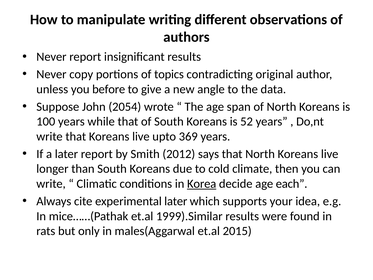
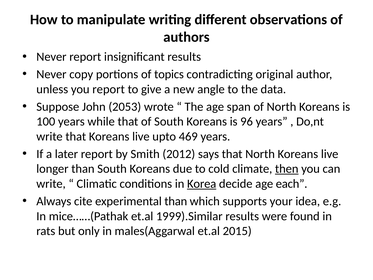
you before: before -> report
2054: 2054 -> 2053
52: 52 -> 96
369: 369 -> 469
then underline: none -> present
experimental later: later -> than
